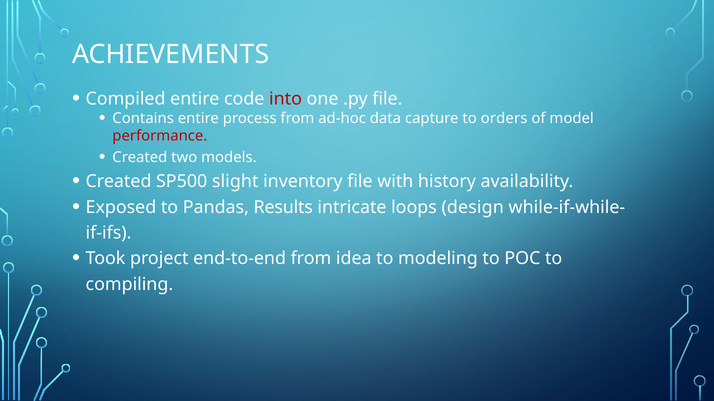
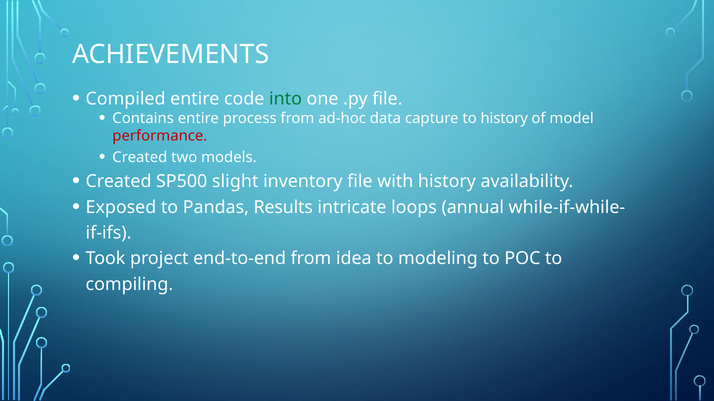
into colour: red -> green
to orders: orders -> history
design: design -> annual
